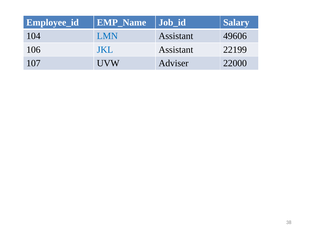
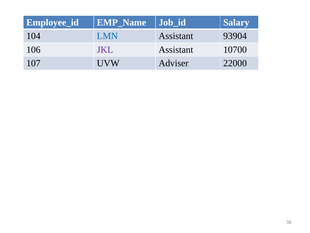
49606: 49606 -> 93904
JKL colour: blue -> purple
22199: 22199 -> 10700
